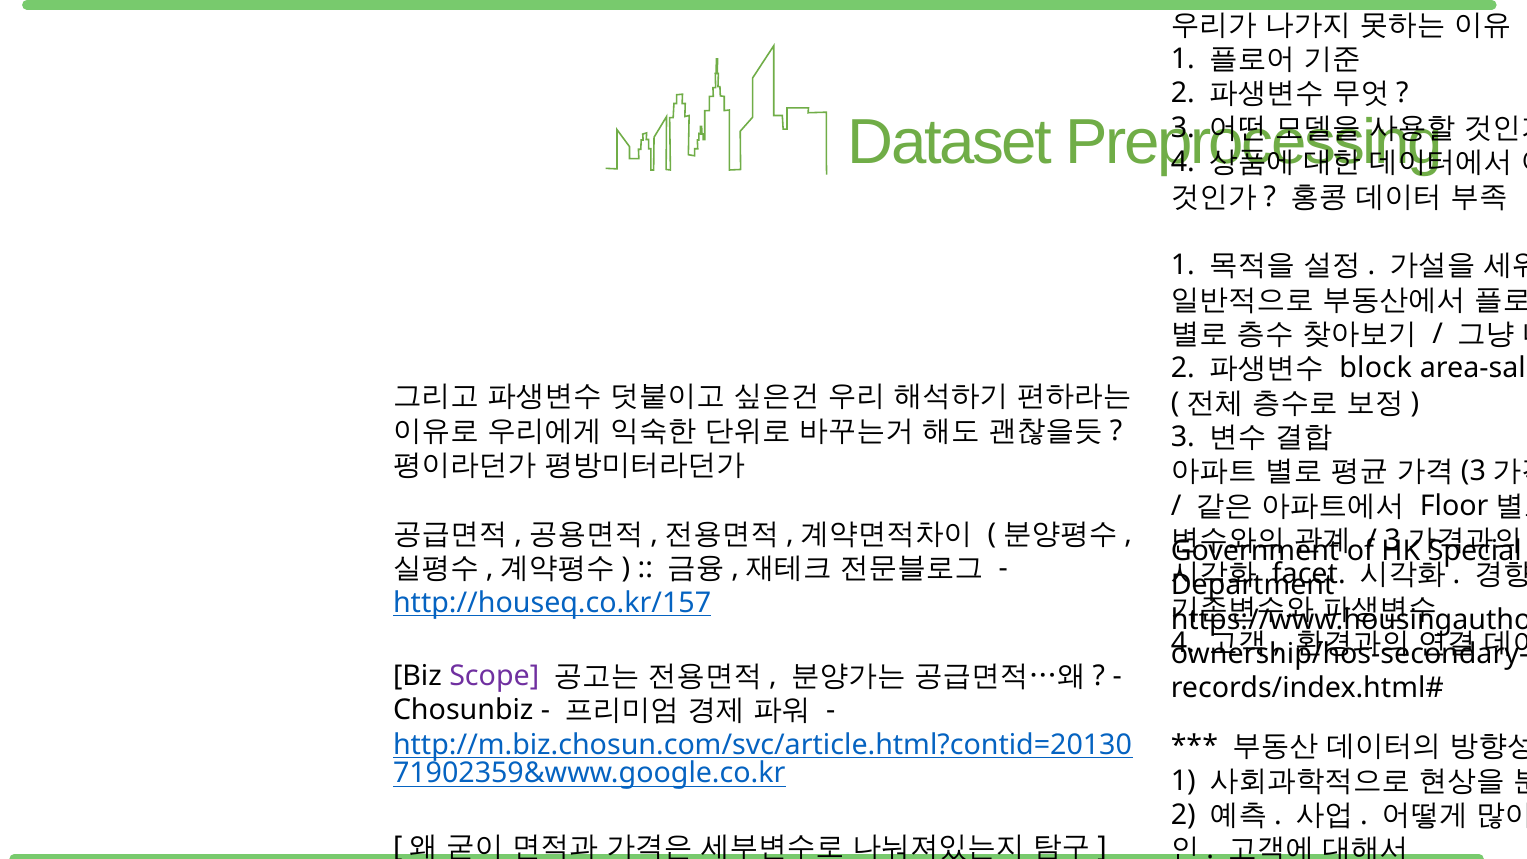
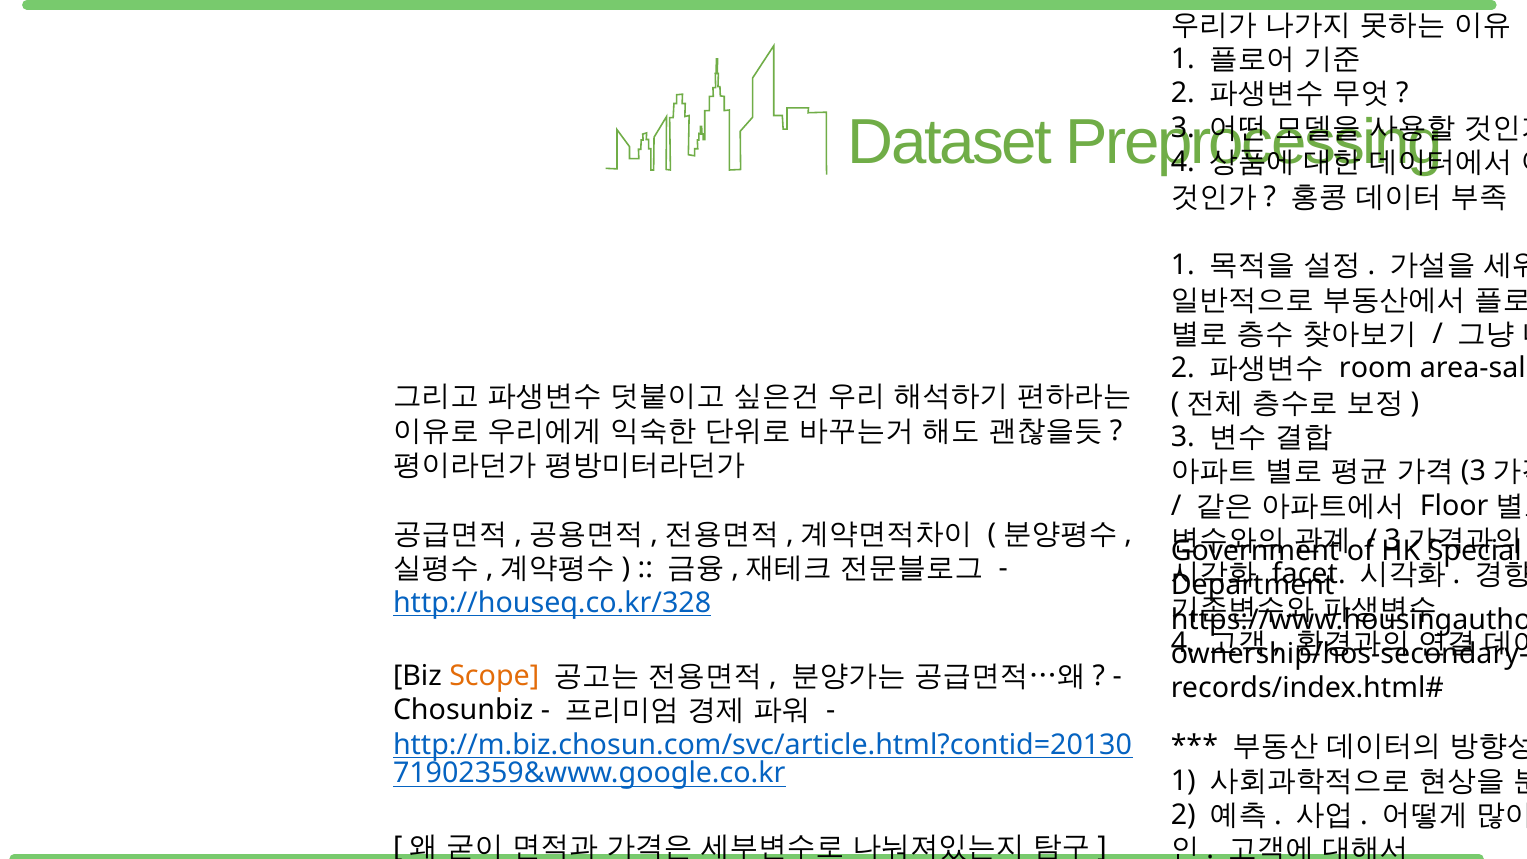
block: block -> room
http://houseq.co.kr/157: http://houseq.co.kr/157 -> http://houseq.co.kr/328
Scope colour: purple -> orange
